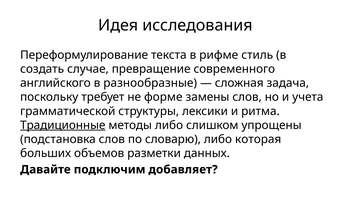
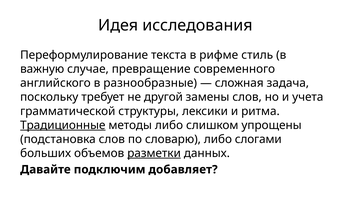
создать: создать -> важную
форме: форме -> другой
которая: которая -> слогами
разметки underline: none -> present
